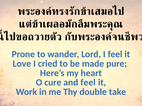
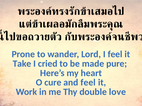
Love: Love -> Take
take: take -> love
